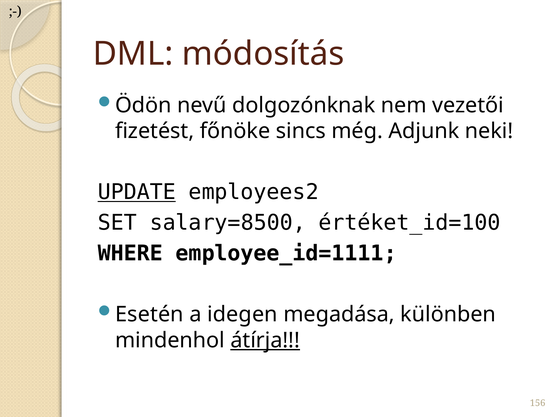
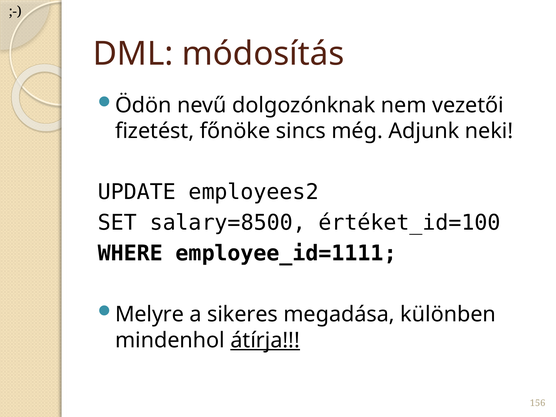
UPDATE underline: present -> none
Esetén: Esetén -> Melyre
idegen: idegen -> sikeres
